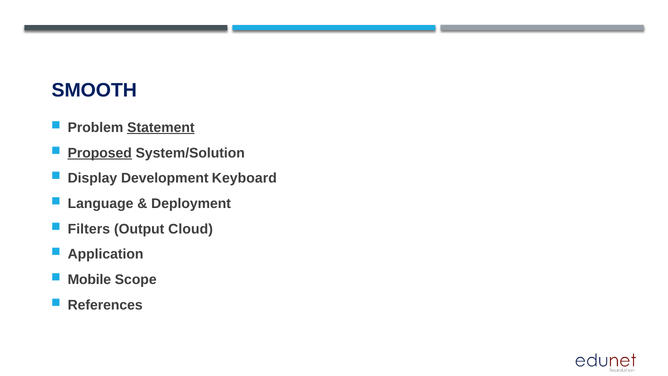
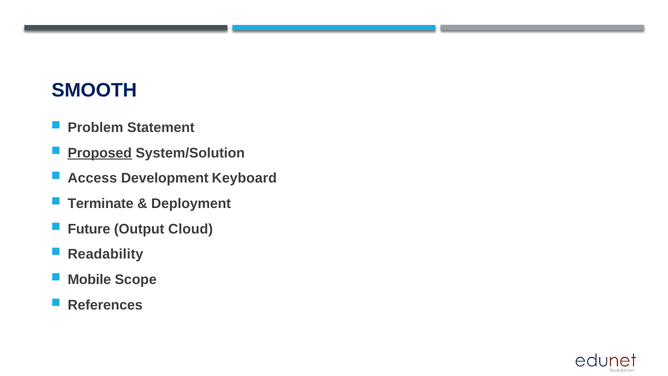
Statement underline: present -> none
Display: Display -> Access
Language: Language -> Terminate
Filters: Filters -> Future
Application: Application -> Readability
